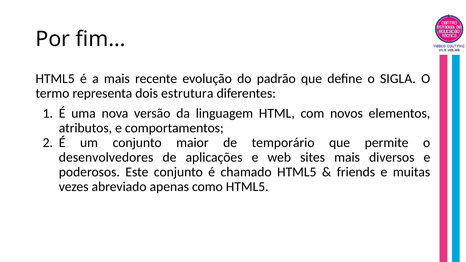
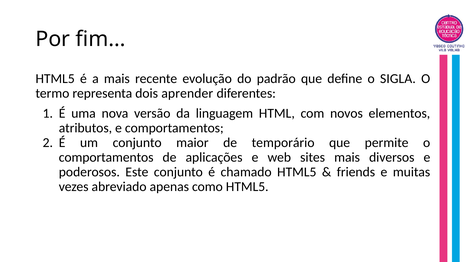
estrutura: estrutura -> aprender
desenvolvedores at (106, 157): desenvolvedores -> comportamentos
